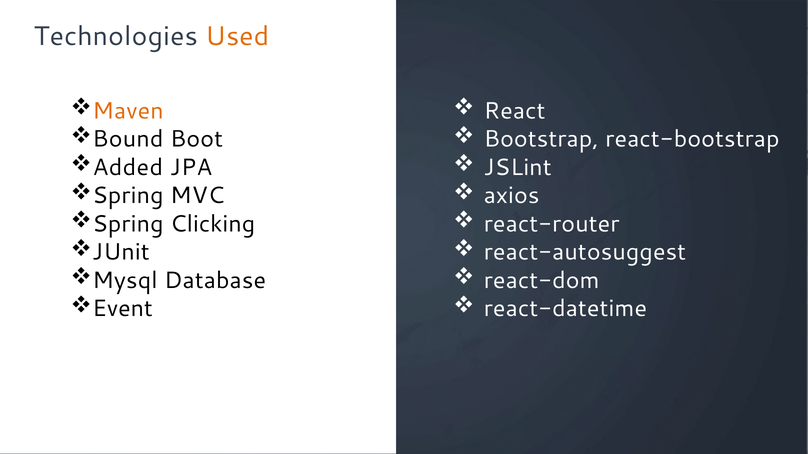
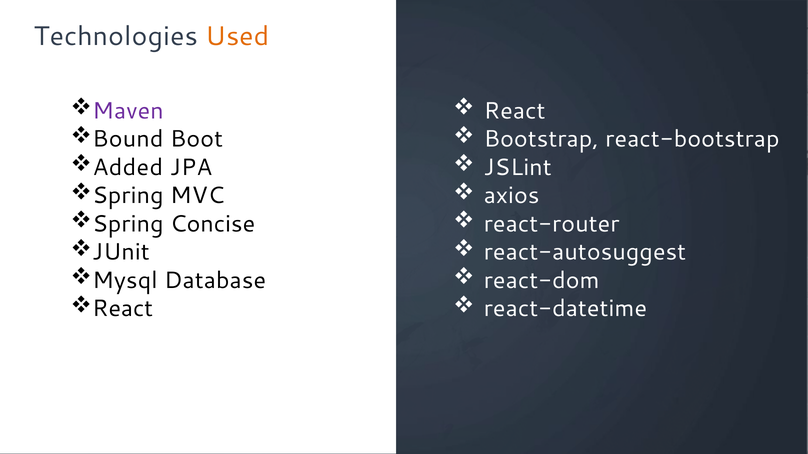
Maven colour: orange -> purple
Clicking: Clicking -> Concise
Event at (123, 309): Event -> React
